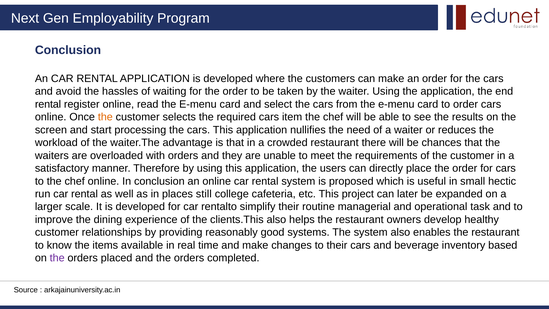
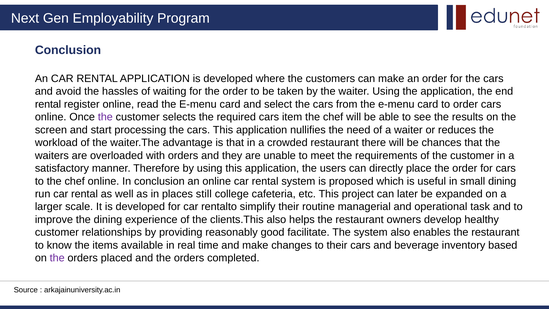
the at (105, 117) colour: orange -> purple
small hectic: hectic -> dining
systems: systems -> facilitate
